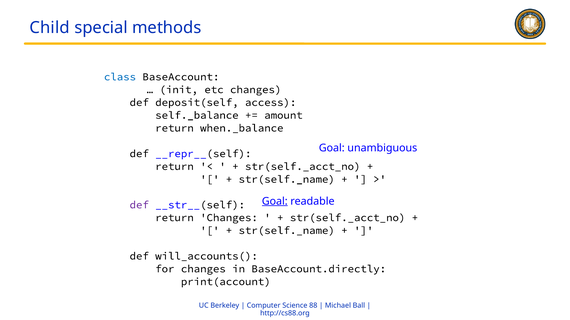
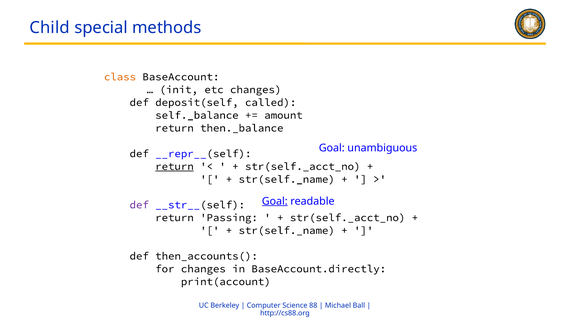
class colour: blue -> orange
access: access -> called
when._balance: when._balance -> then._balance
return at (174, 167) underline: none -> present
return Changes: Changes -> Passing
will_accounts(: will_accounts( -> then_accounts(
